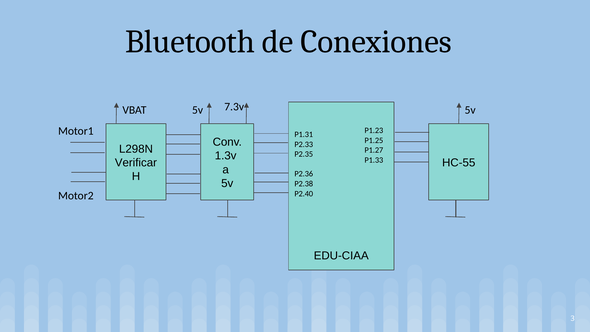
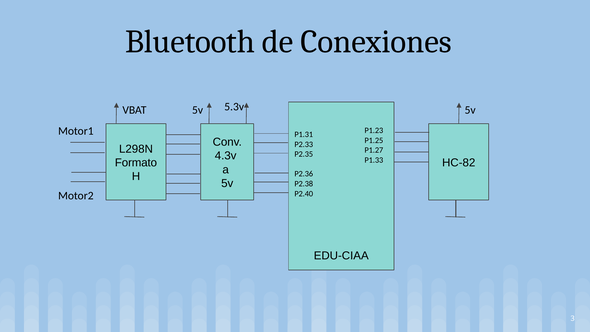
7.3v: 7.3v -> 5.3v
1.3v: 1.3v -> 4.3v
Verificar: Verificar -> Formato
HC-55: HC-55 -> HC-82
